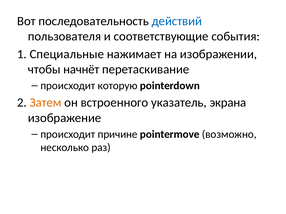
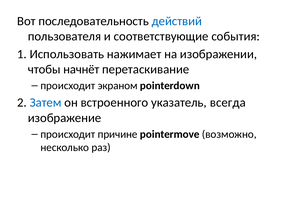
Специальные: Специальные -> Использовать
которую: которую -> экраном
Затем colour: orange -> blue
экрана: экрана -> всегда
